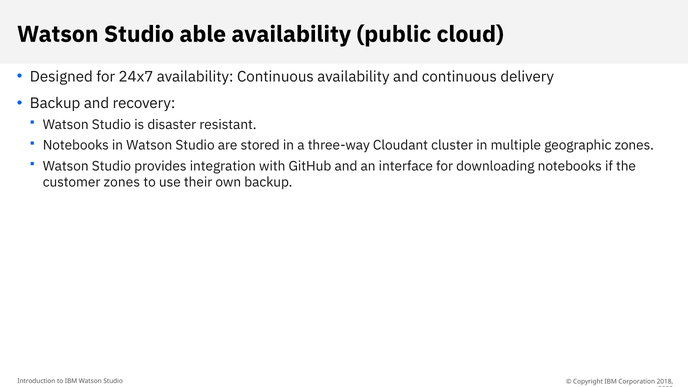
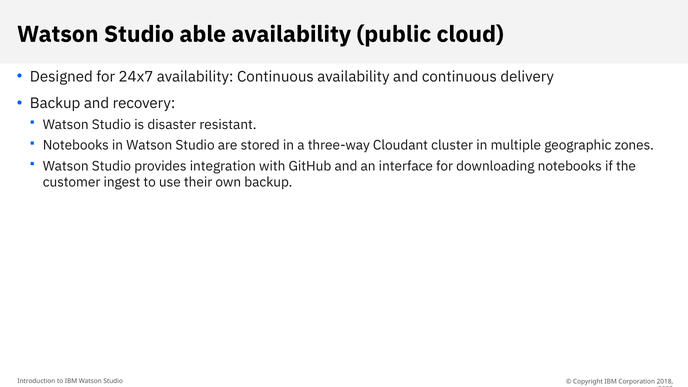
customer zones: zones -> ingest
